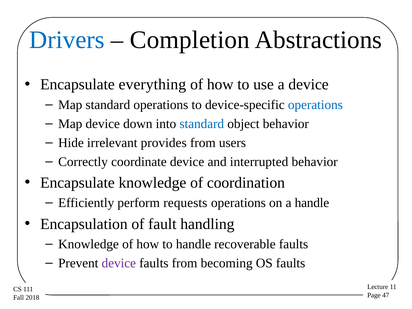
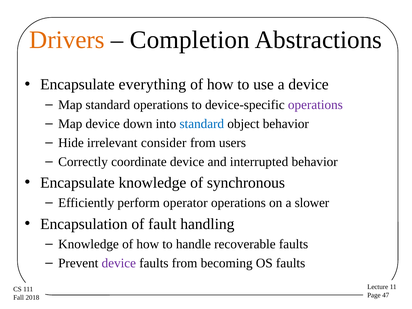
Drivers colour: blue -> orange
operations at (315, 105) colour: blue -> purple
provides: provides -> consider
coordination: coordination -> synchronous
requests: requests -> operator
a handle: handle -> slower
